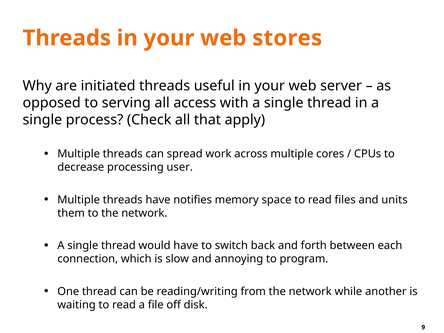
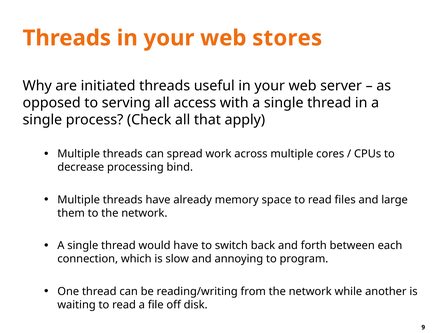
user: user -> bind
notifies: notifies -> already
units: units -> large
